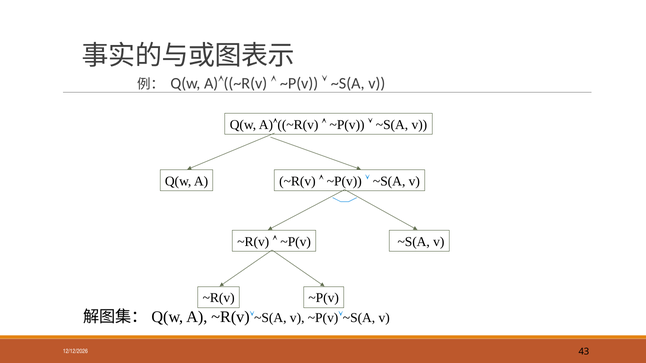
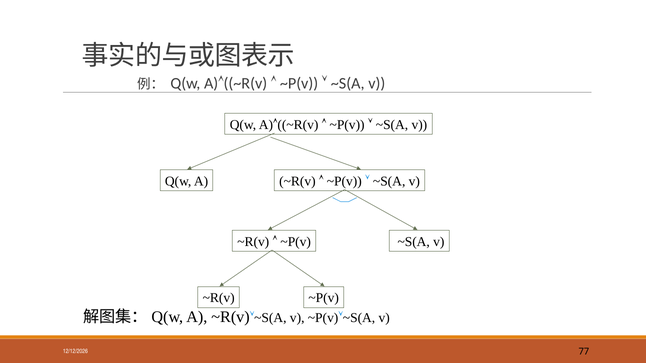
43: 43 -> 77
